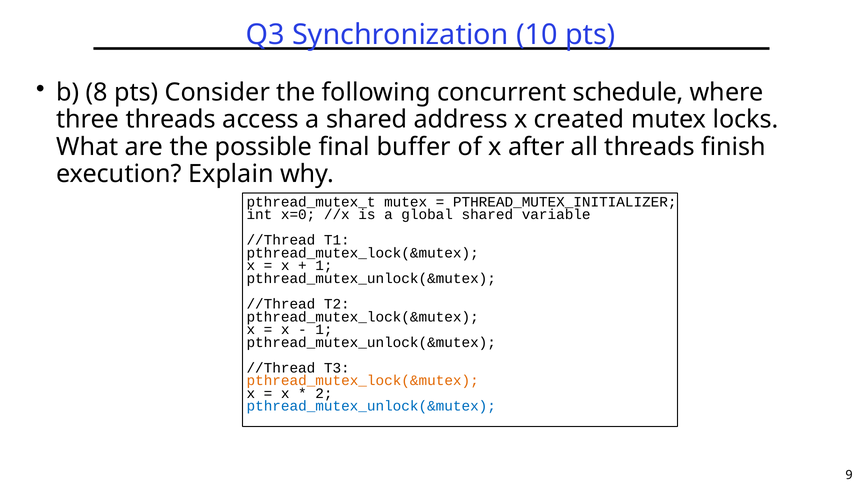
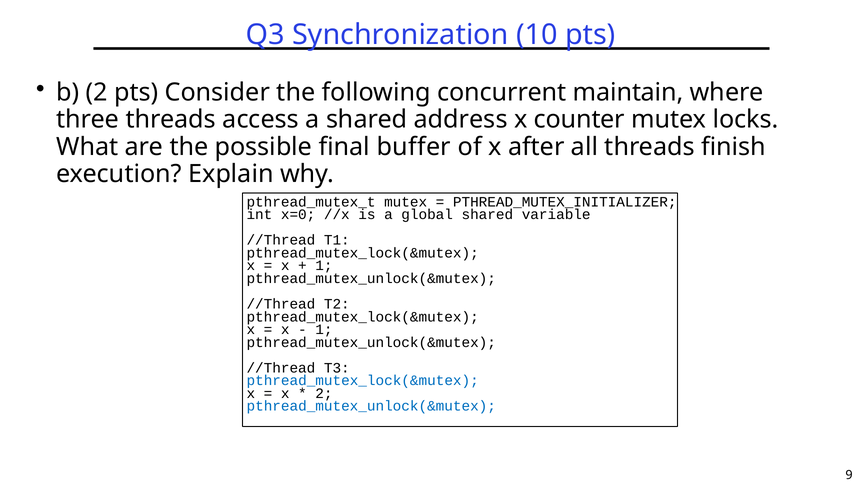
b 8: 8 -> 2
schedule: schedule -> maintain
created: created -> counter
pthread_mutex_lock(&mutex at (363, 381) colour: orange -> blue
